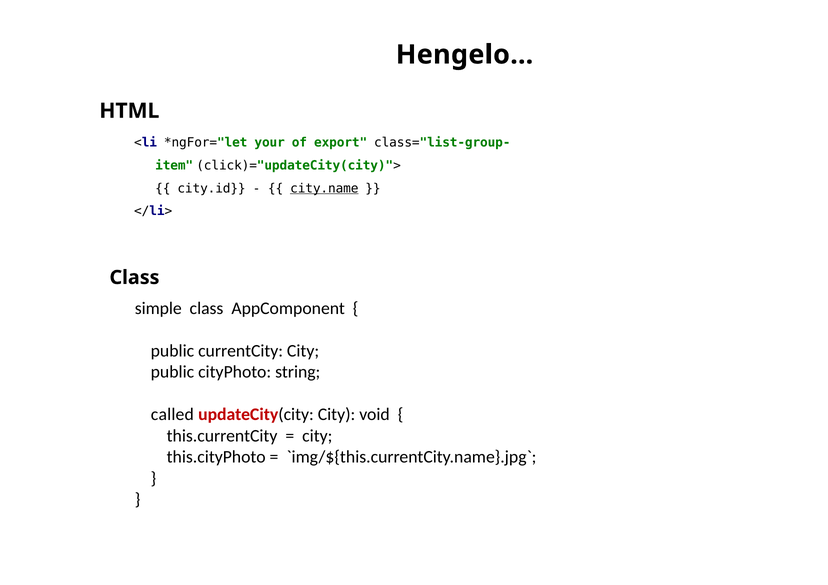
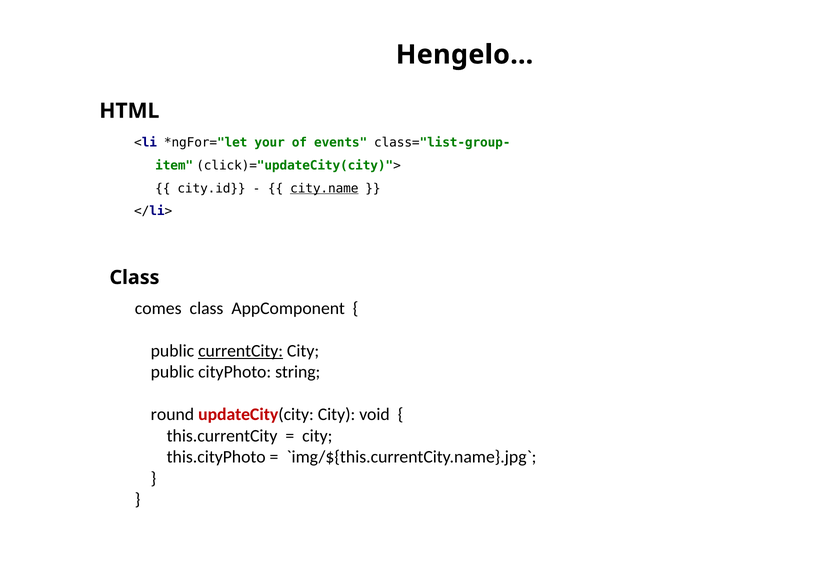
export: export -> events
simple: simple -> comes
currentCity underline: none -> present
called: called -> round
